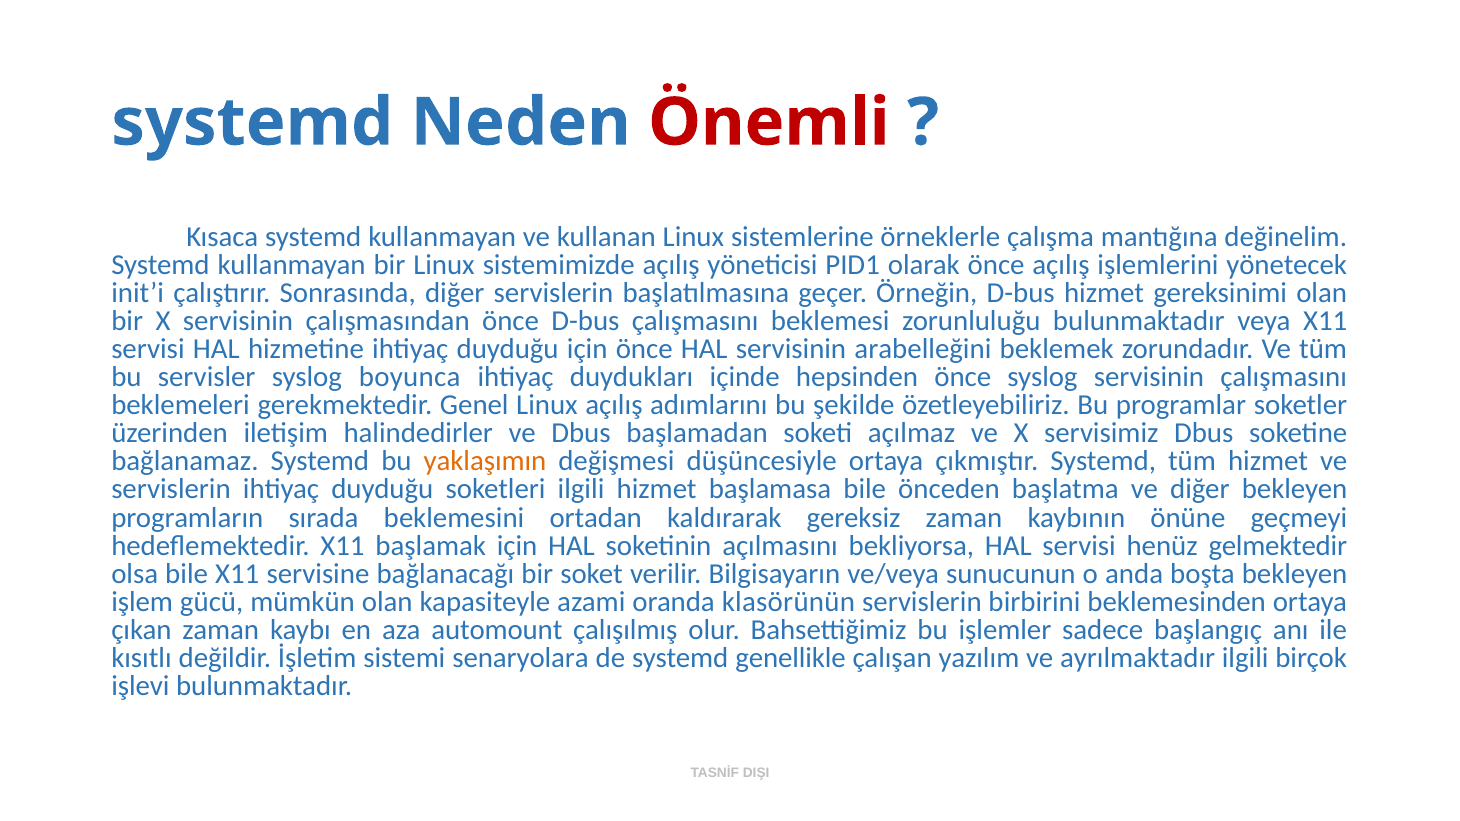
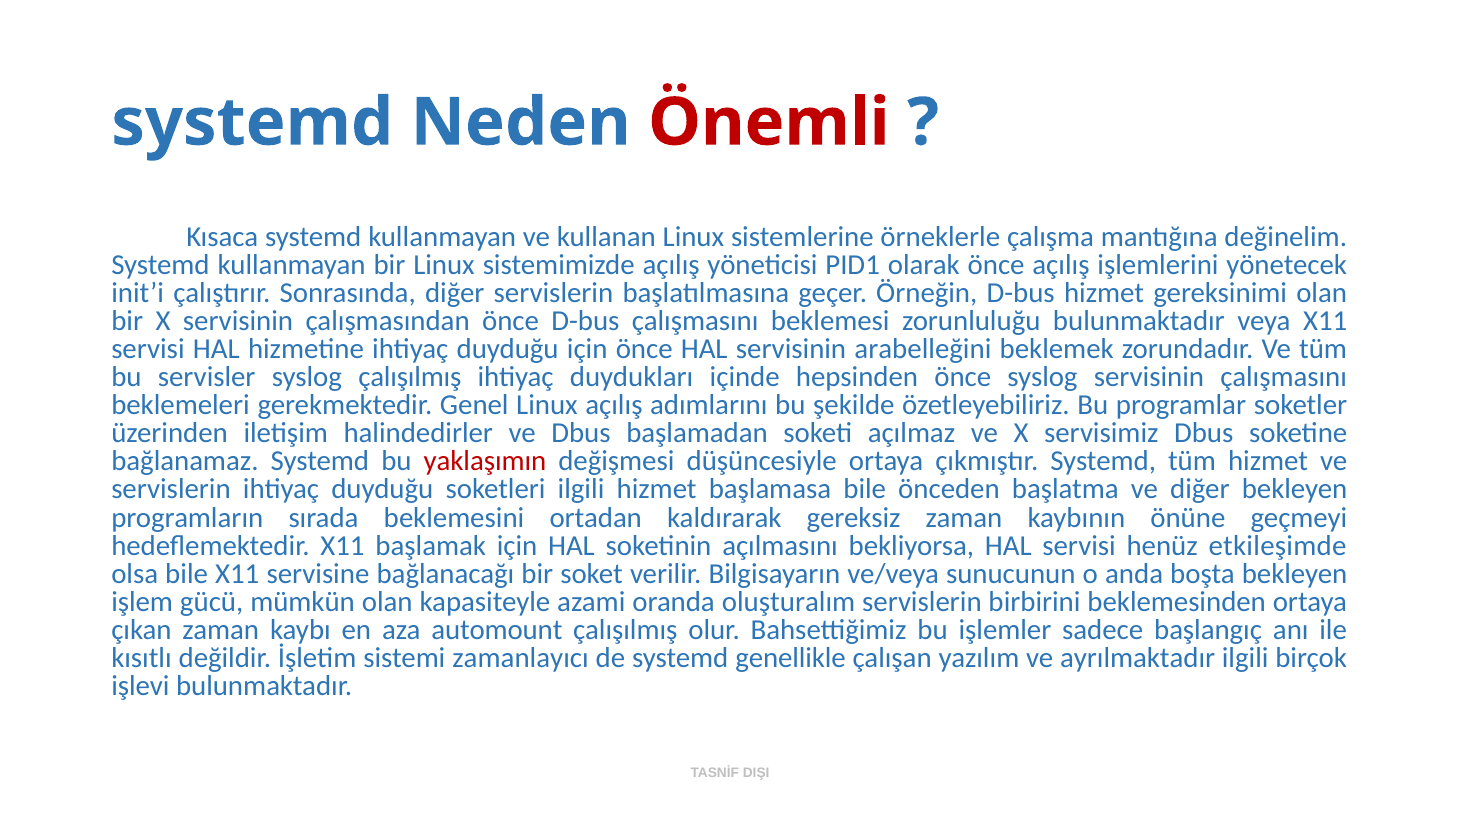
syslog boyunca: boyunca -> çalışılmış
yaklaşımın colour: orange -> red
gelmektedir: gelmektedir -> etkileşimde
klasörünün: klasörünün -> oluşturalım
senaryolara: senaryolara -> zamanlayıcı
